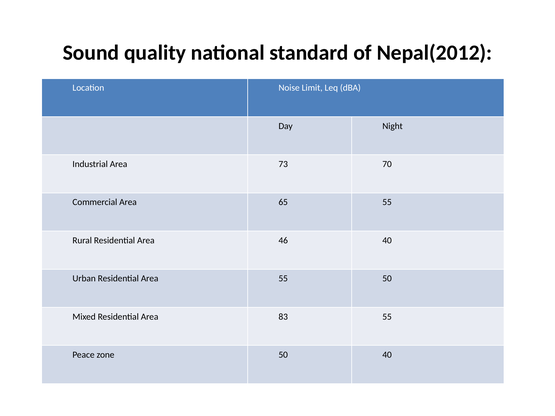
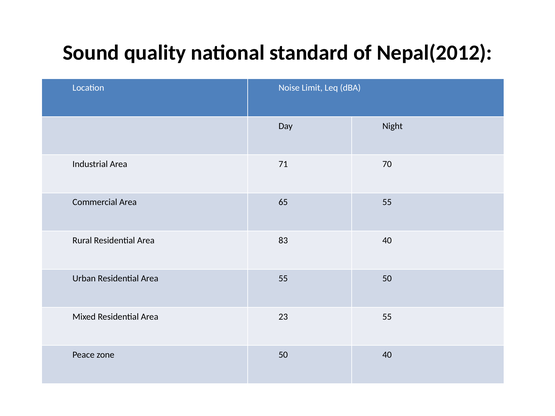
73: 73 -> 71
46: 46 -> 83
83: 83 -> 23
